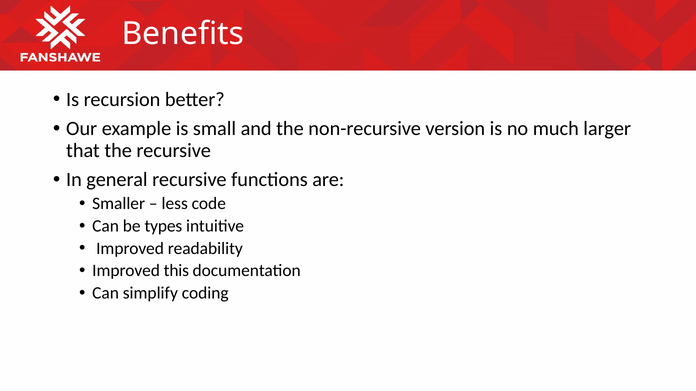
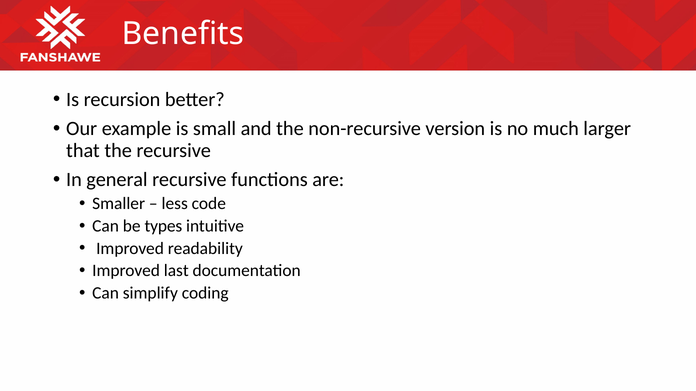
this: this -> last
